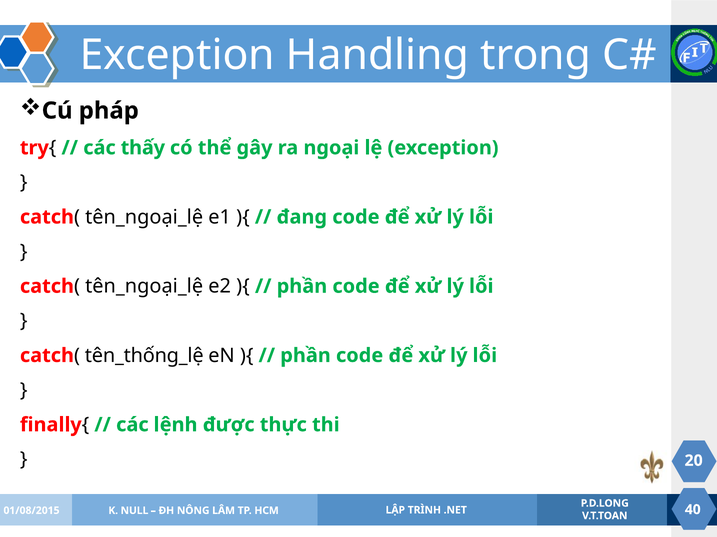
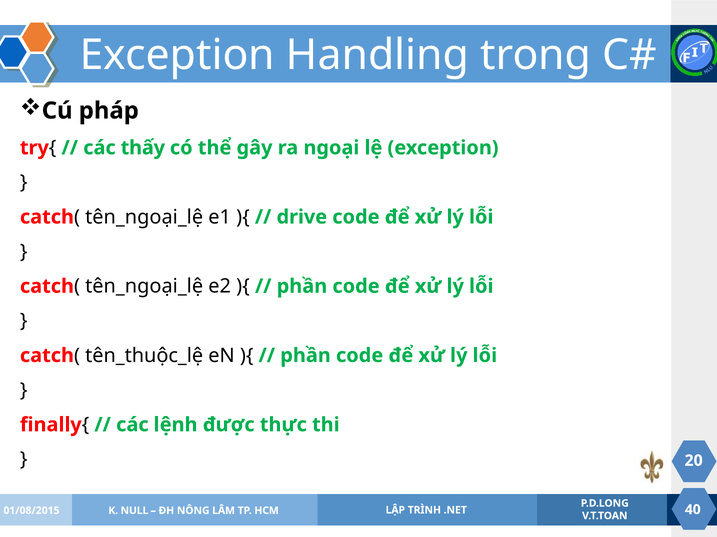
đang: đang -> drive
tên_thống_lệ: tên_thống_lệ -> tên_thuộc_lệ
